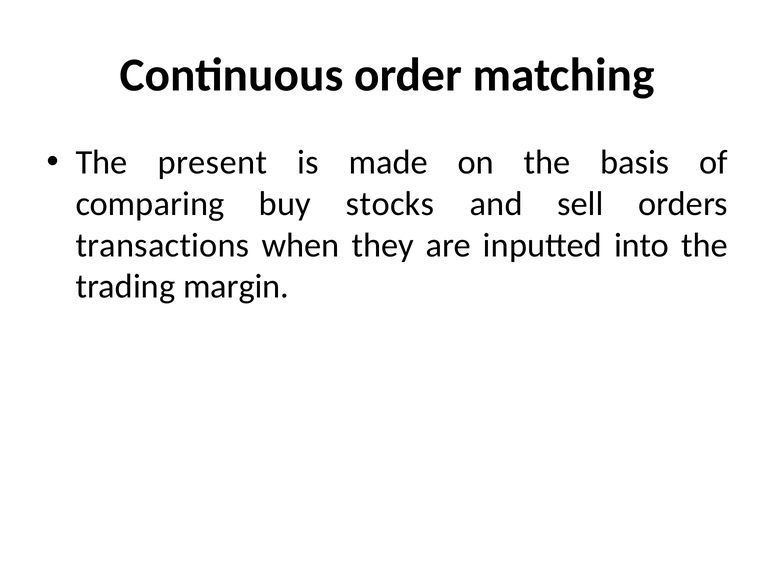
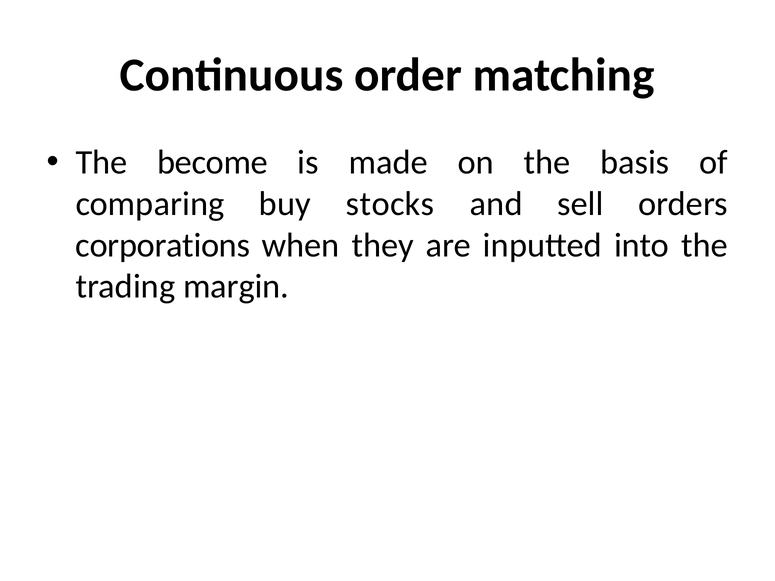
present: present -> become
transactions: transactions -> corporations
